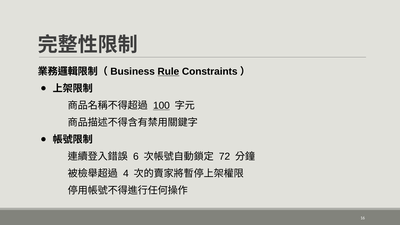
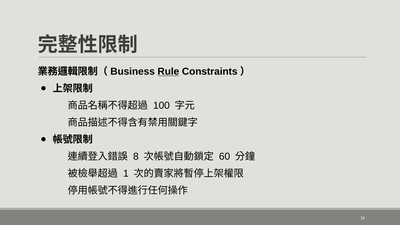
100 underline: present -> none
6: 6 -> 8
72: 72 -> 60
4: 4 -> 1
